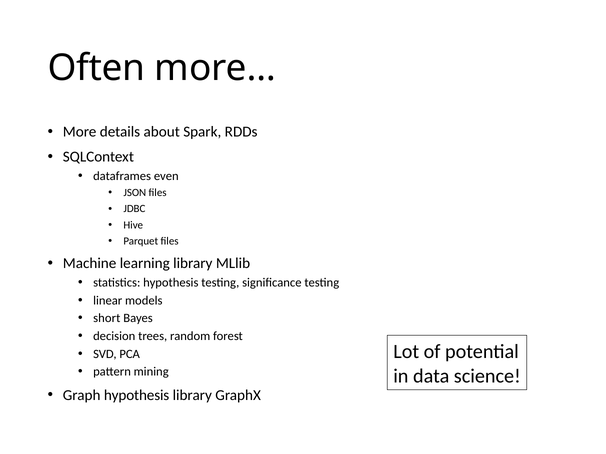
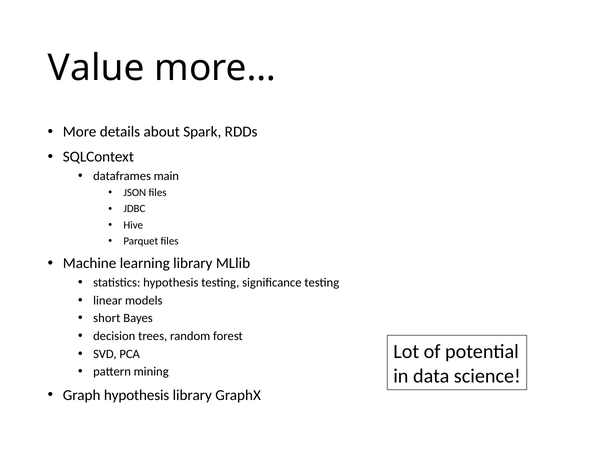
Often: Often -> Value
even: even -> main
